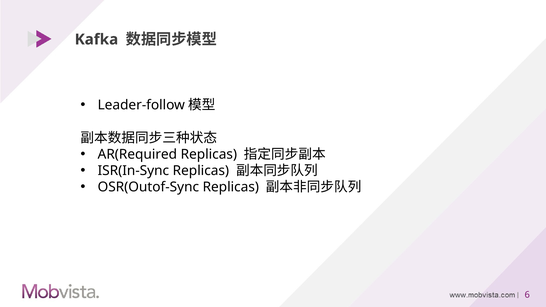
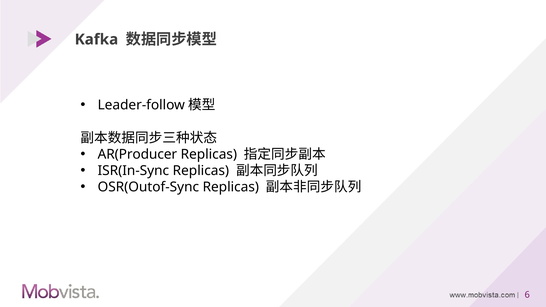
AR(Required: AR(Required -> AR(Producer
